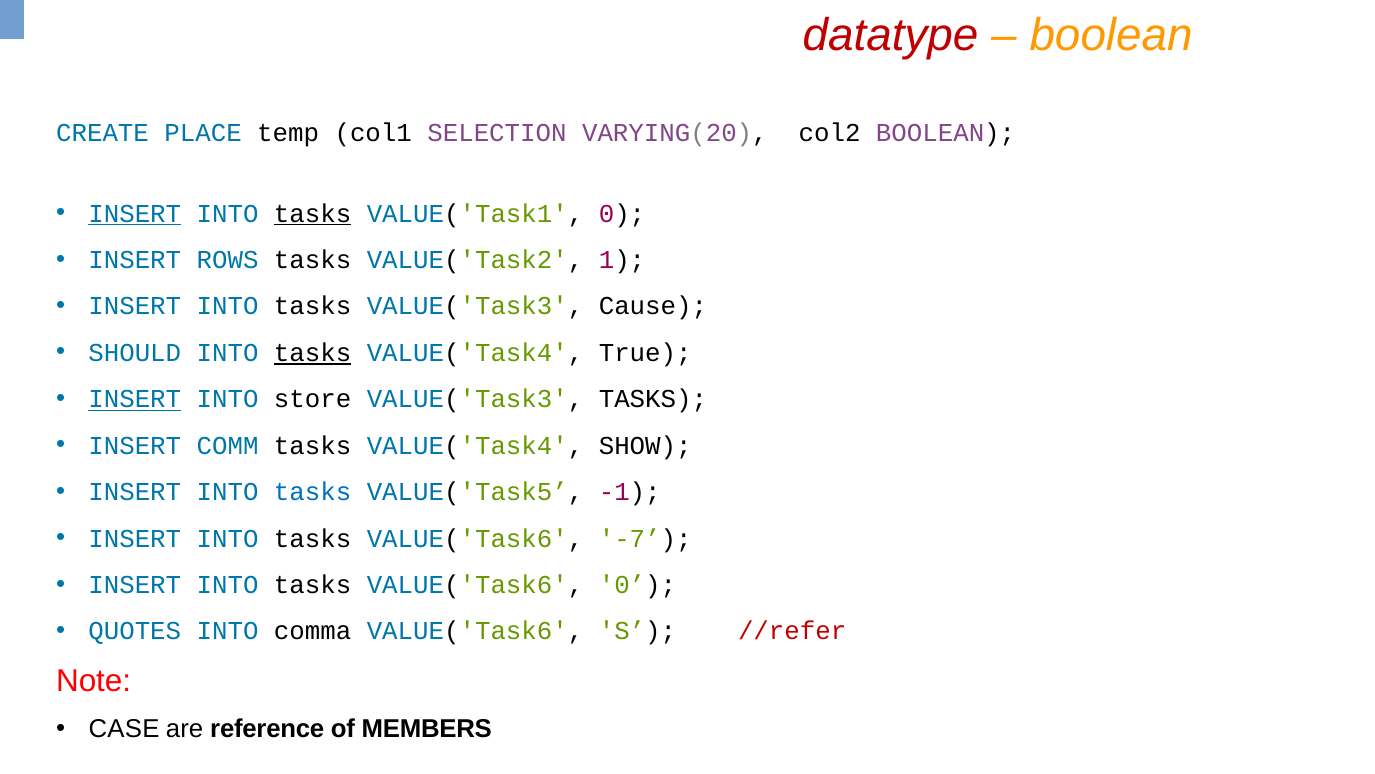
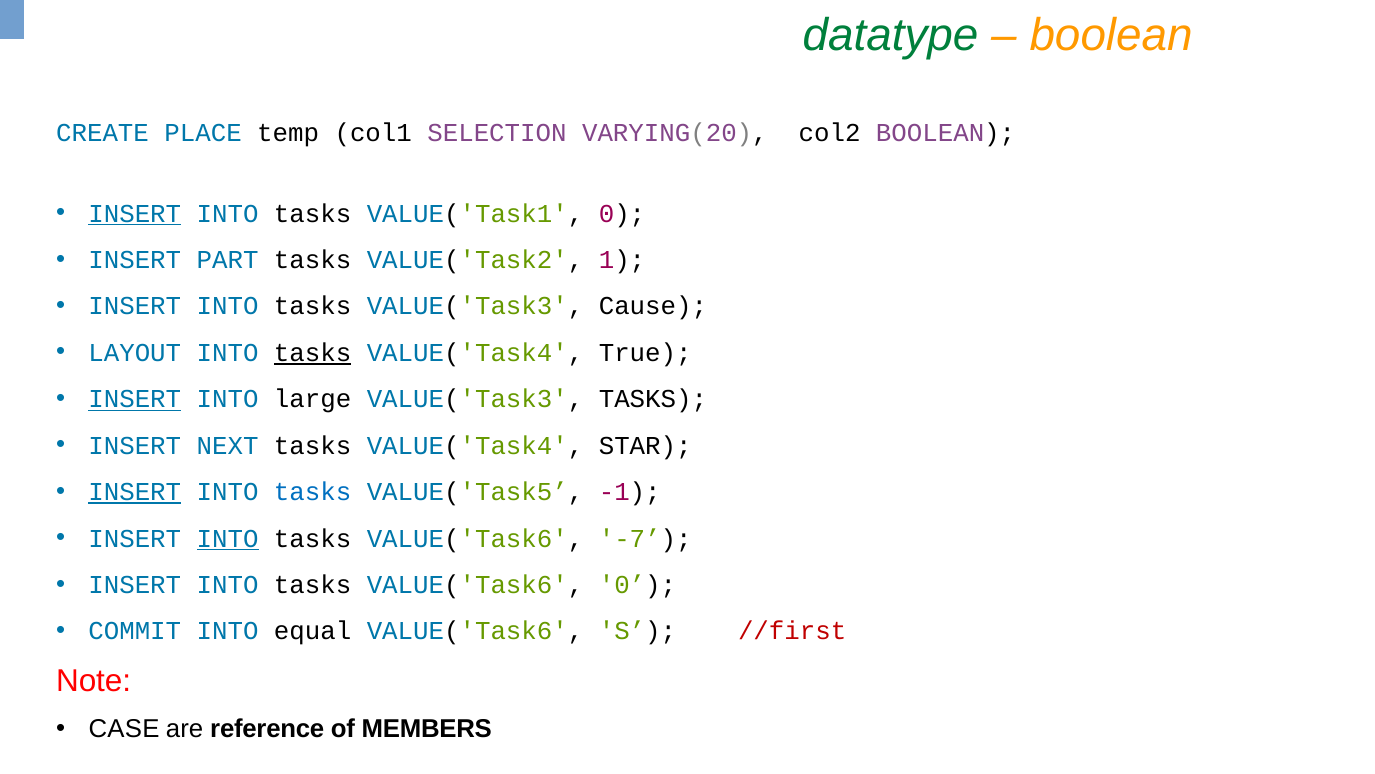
datatype colour: red -> green
tasks at (313, 213) underline: present -> none
ROWS: ROWS -> PART
SHOULD: SHOULD -> LAYOUT
store: store -> large
COMM: COMM -> NEXT
SHOW: SHOW -> STAR
INSERT at (135, 492) underline: none -> present
INTO at (228, 538) underline: none -> present
QUOTES: QUOTES -> COMMIT
comma: comma -> equal
//refer: //refer -> //first
